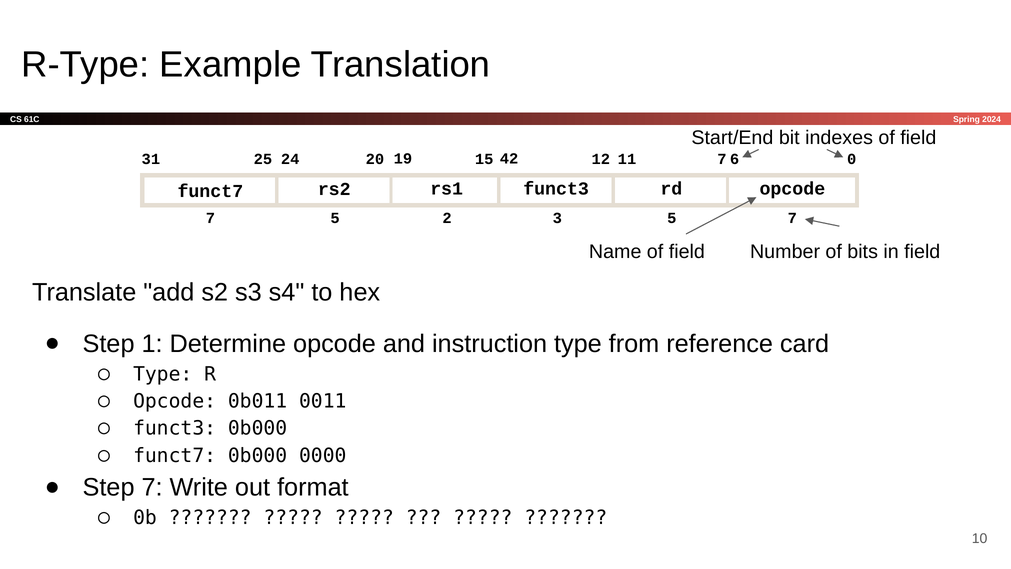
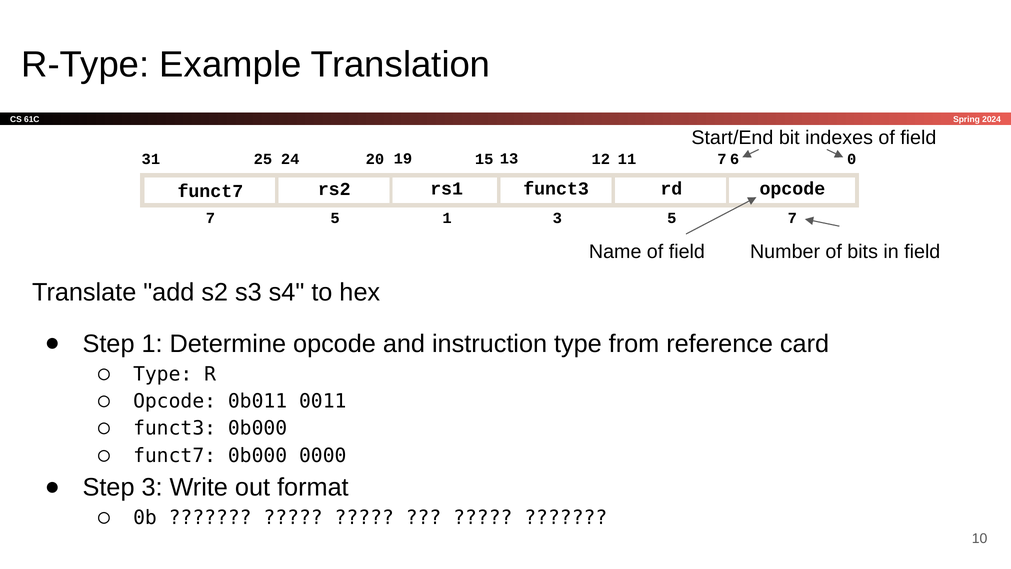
42: 42 -> 13
5 2: 2 -> 1
Step 7: 7 -> 3
